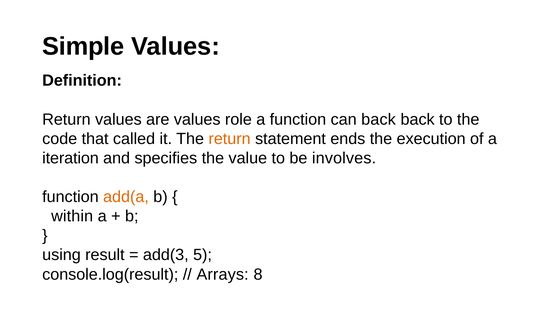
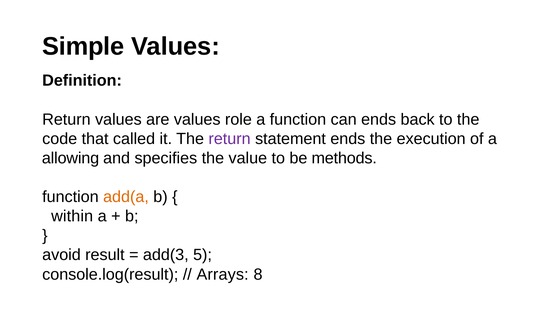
can back: back -> ends
return at (230, 139) colour: orange -> purple
iteration: iteration -> allowing
involves: involves -> methods
using: using -> avoid
